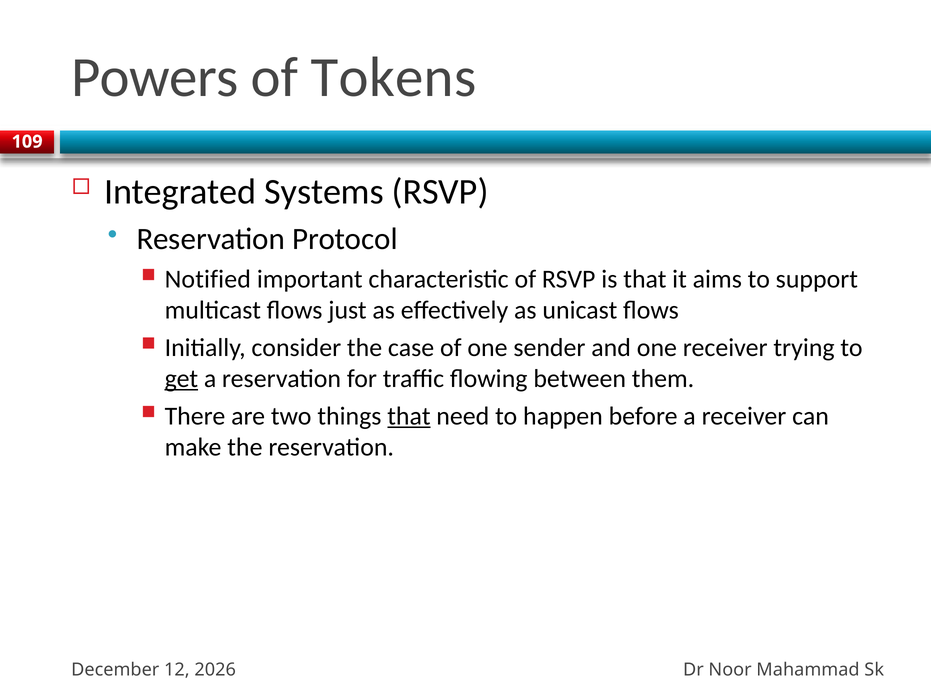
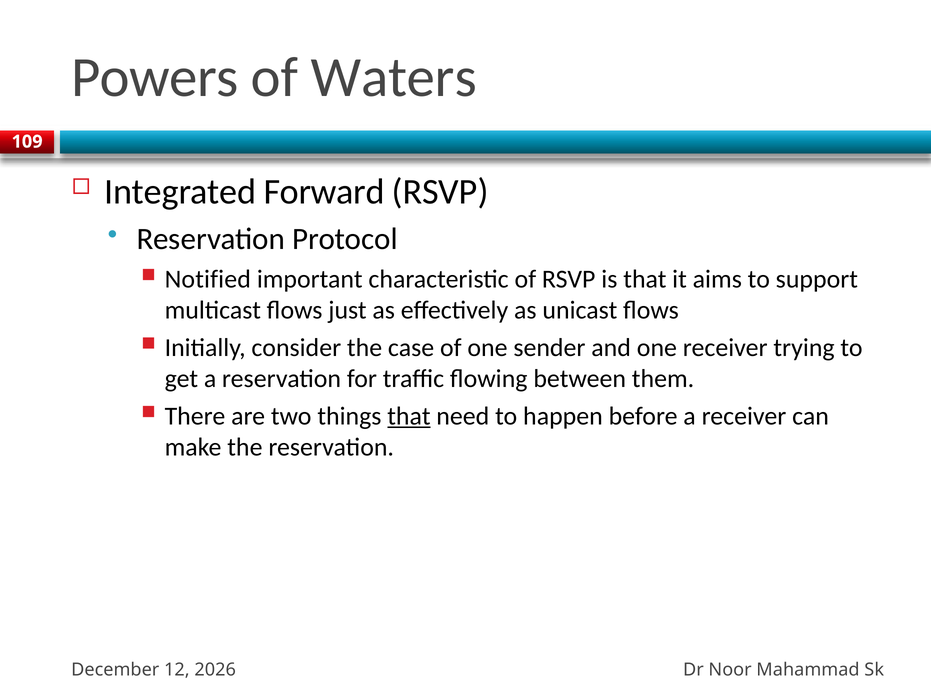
Tokens: Tokens -> Waters
Systems: Systems -> Forward
get underline: present -> none
